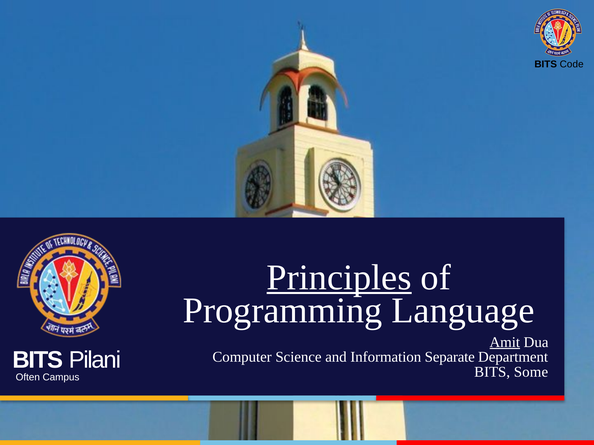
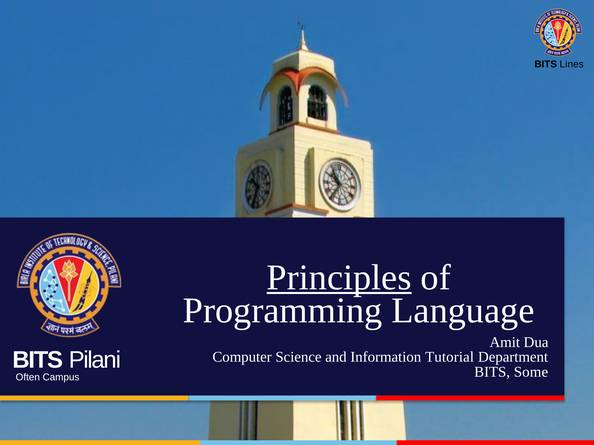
Code: Code -> Lines
Amit underline: present -> none
Separate: Separate -> Tutorial
